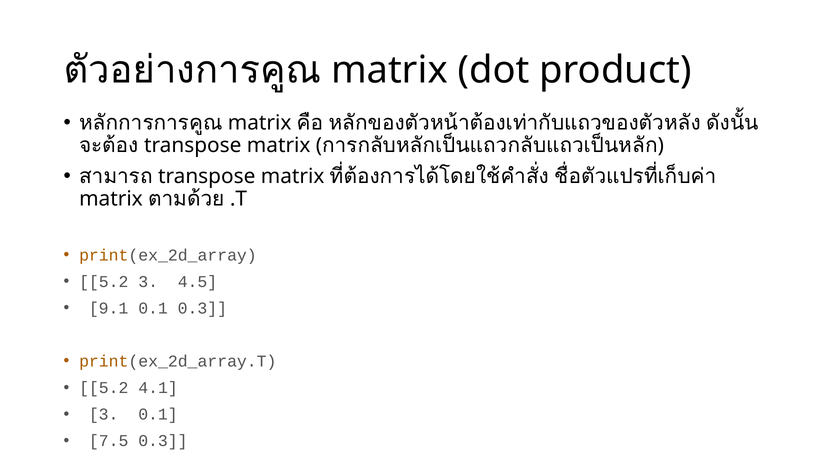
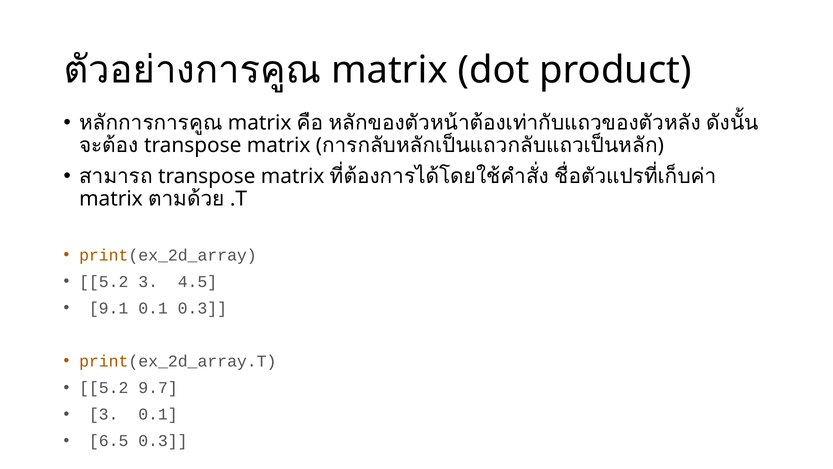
4.1: 4.1 -> 9.7
7.5: 7.5 -> 6.5
